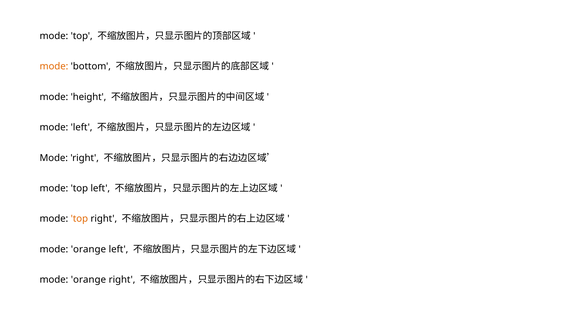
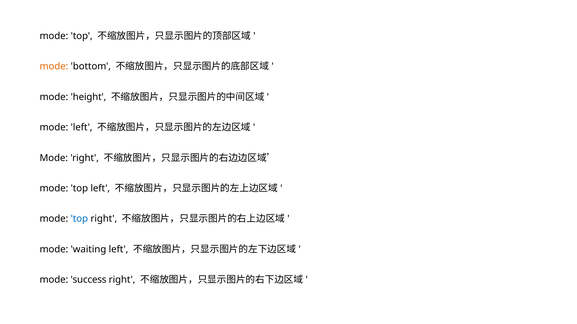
top at (79, 219) colour: orange -> blue
orange at (88, 250): orange -> waiting
orange at (88, 280): orange -> success
